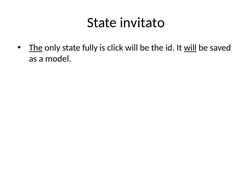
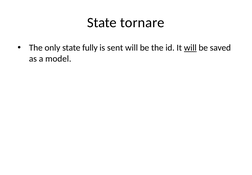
invitato: invitato -> tornare
The at (36, 48) underline: present -> none
click: click -> sent
